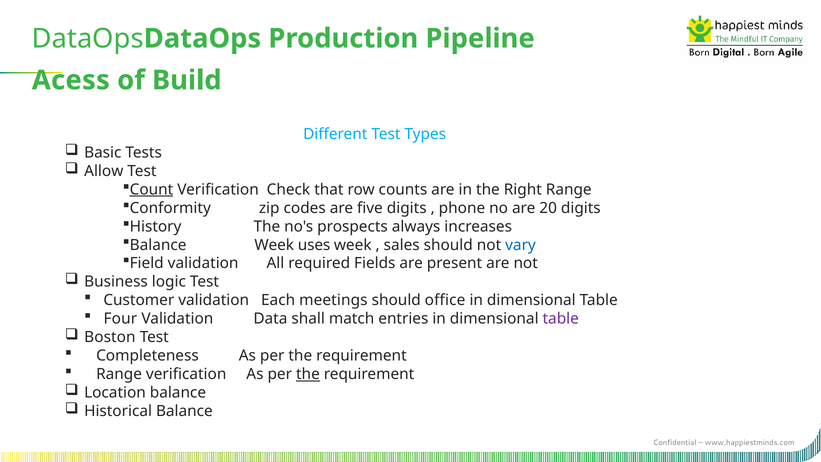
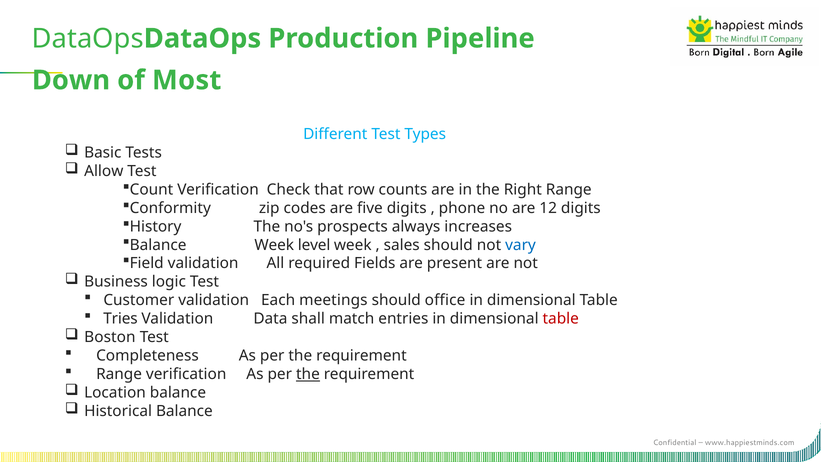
Acess: Acess -> Down
Build: Build -> Most
Count underline: present -> none
20: 20 -> 12
uses: uses -> level
Four: Four -> Tries
table at (561, 319) colour: purple -> red
